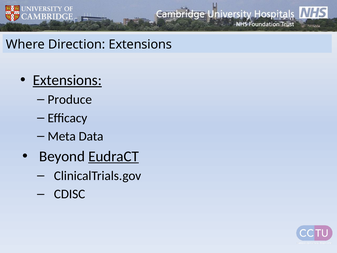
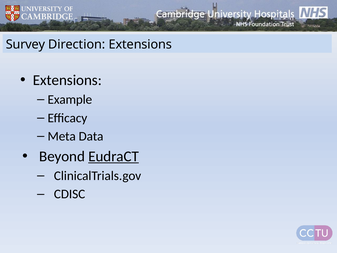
Where: Where -> Survey
Extensions at (67, 80) underline: present -> none
Produce: Produce -> Example
